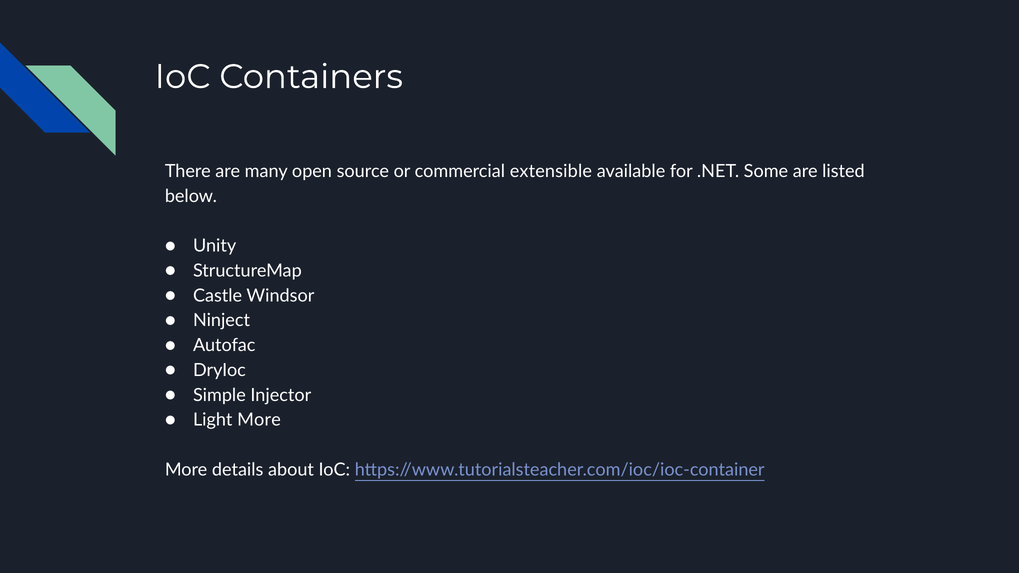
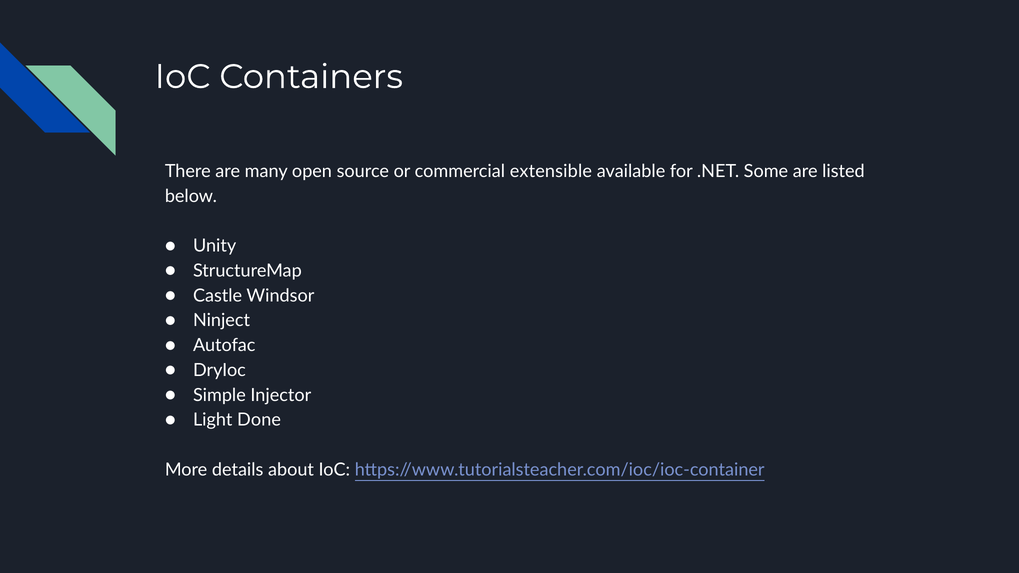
Light More: More -> Done
